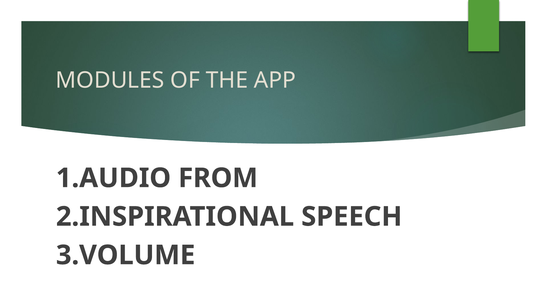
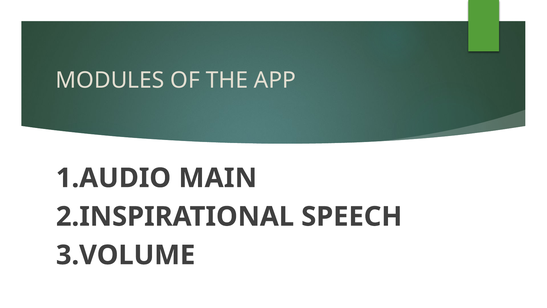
FROM: FROM -> MAIN
